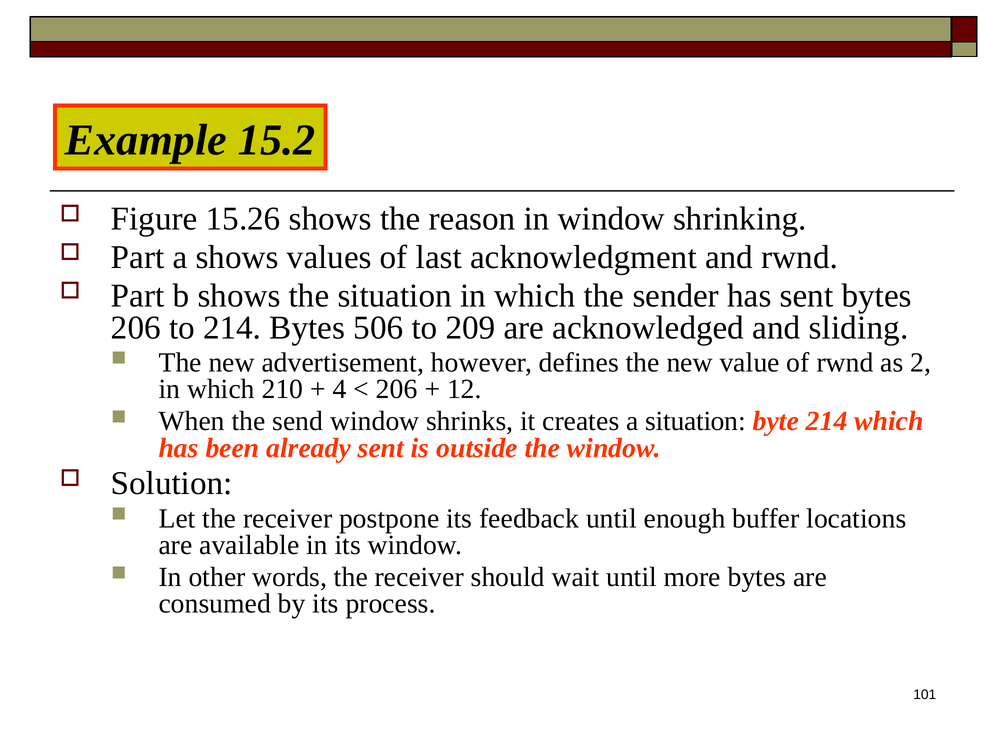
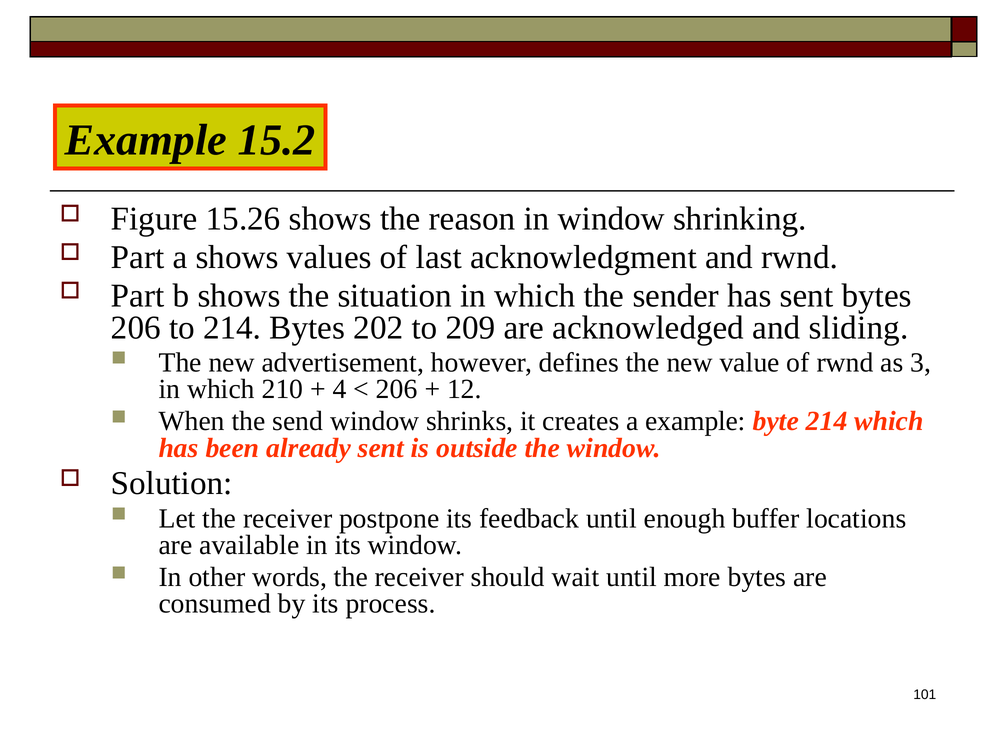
506: 506 -> 202
2: 2 -> 3
a situation: situation -> example
